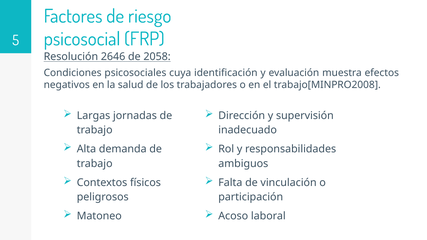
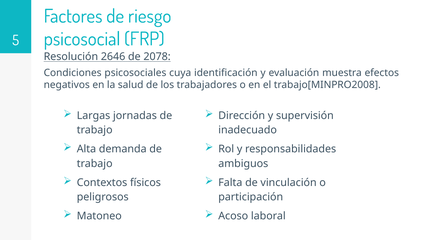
2058: 2058 -> 2078
